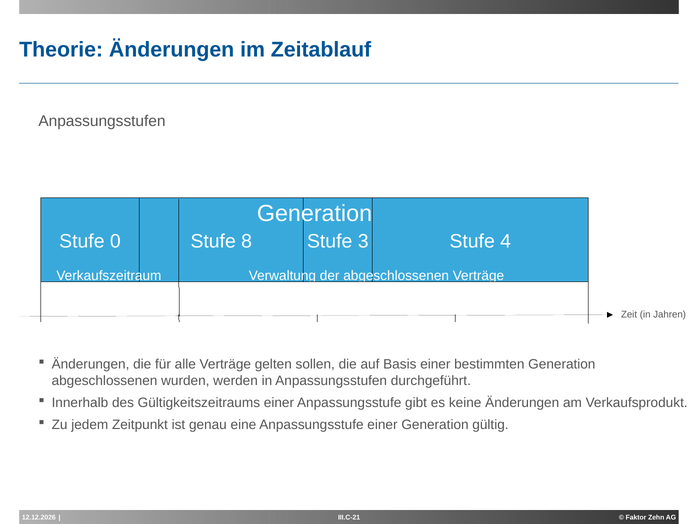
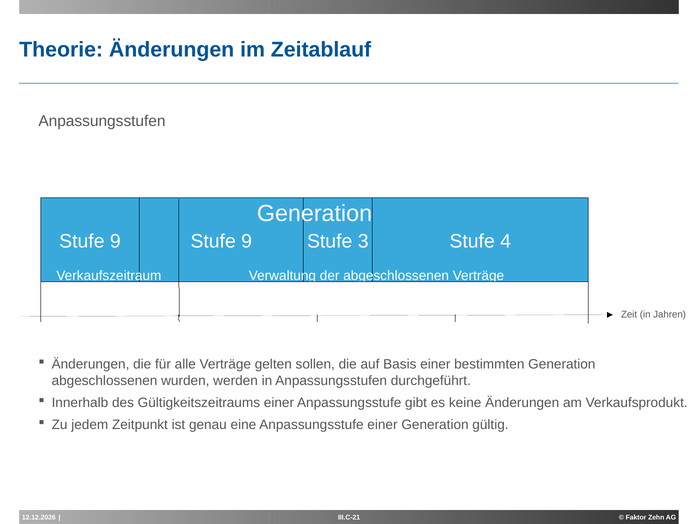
0 at (115, 241): 0 -> 9
8 at (247, 241): 8 -> 9
